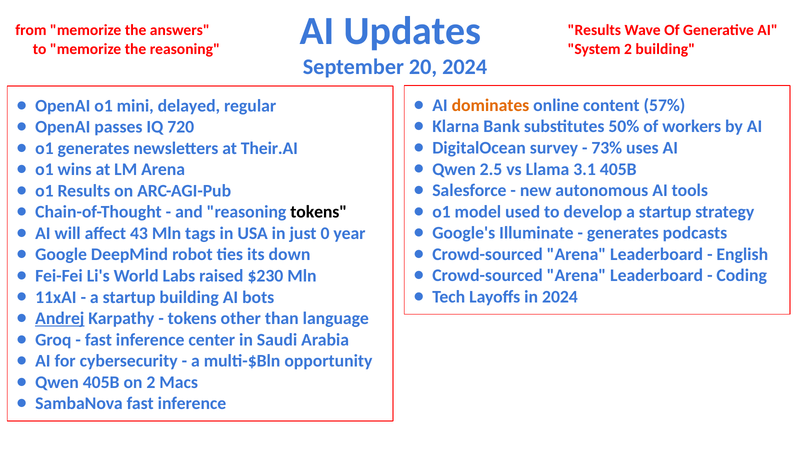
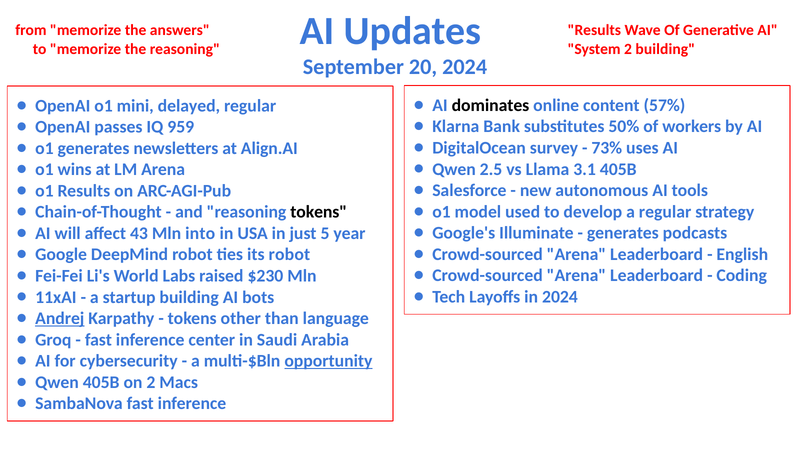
dominates colour: orange -> black
720: 720 -> 959
Their.AI: Their.AI -> Align.AI
develop a startup: startup -> regular
tags: tags -> into
0: 0 -> 5
its down: down -> robot
opportunity underline: none -> present
